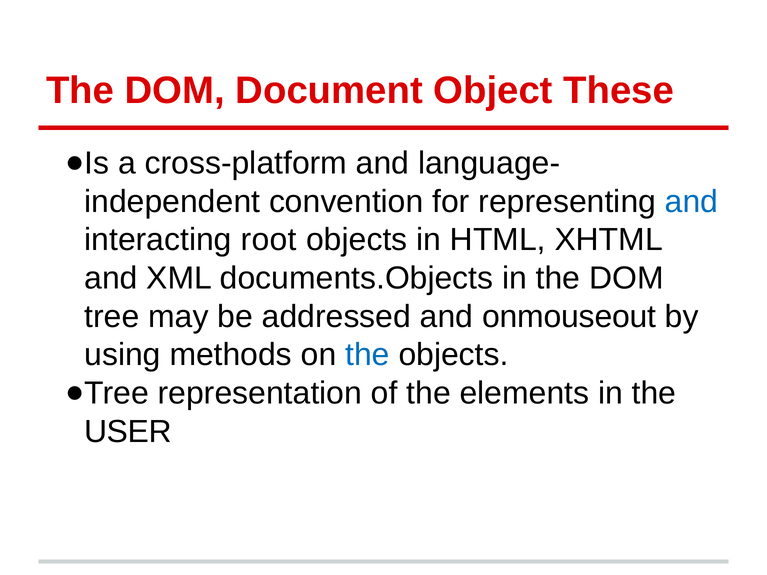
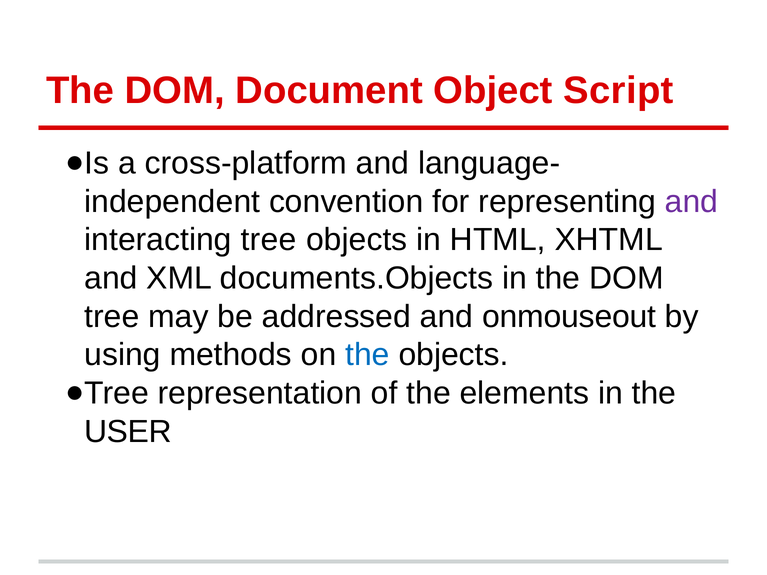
These: These -> Script
and at (692, 202) colour: blue -> purple
interacting root: root -> tree
